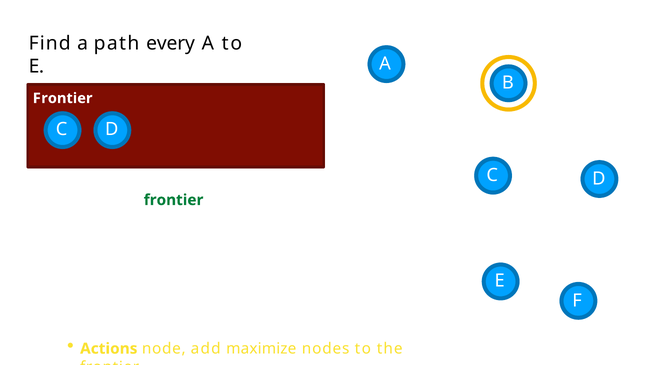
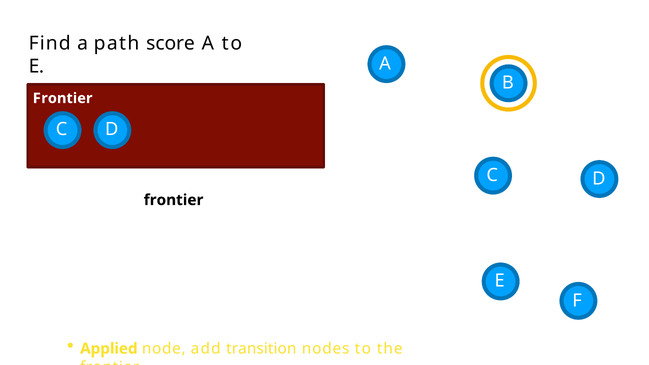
path every: every -> score
frontier at (174, 200) colour: green -> black
Actions: Actions -> Applied
maximize: maximize -> transition
